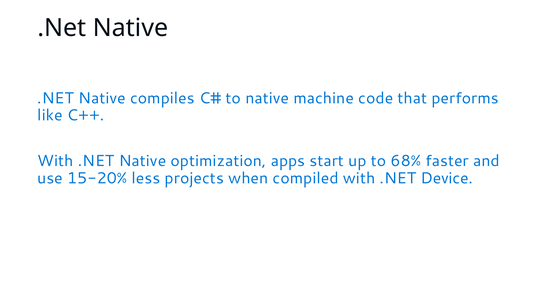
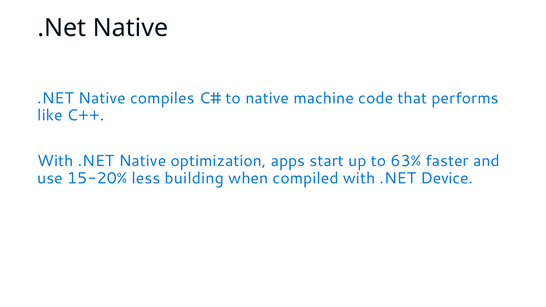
68%: 68% -> 63%
projects: projects -> building
